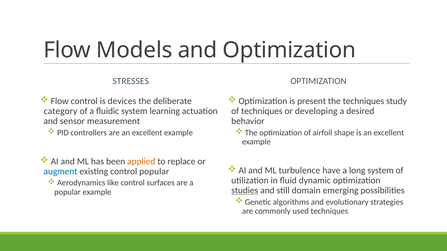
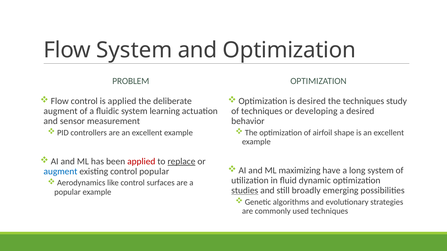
Flow Models: Models -> System
STRESSES: STRESSES -> PROBLEM
is devices: devices -> applied
is present: present -> desired
category at (61, 111): category -> augment
applied at (141, 162) colour: orange -> red
replace underline: none -> present
turbulence: turbulence -> maximizing
domain: domain -> broadly
